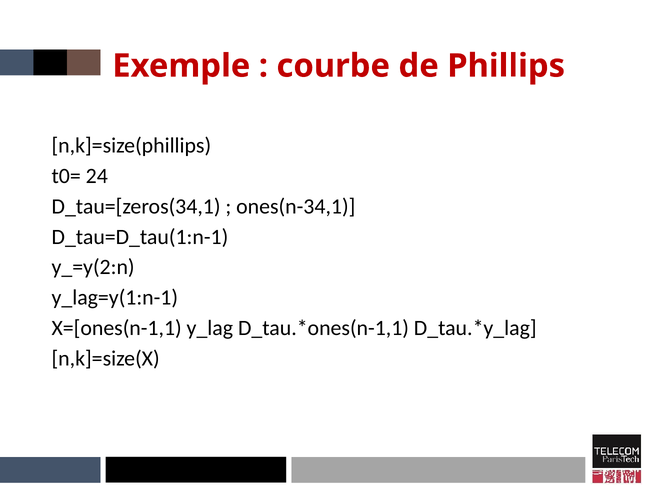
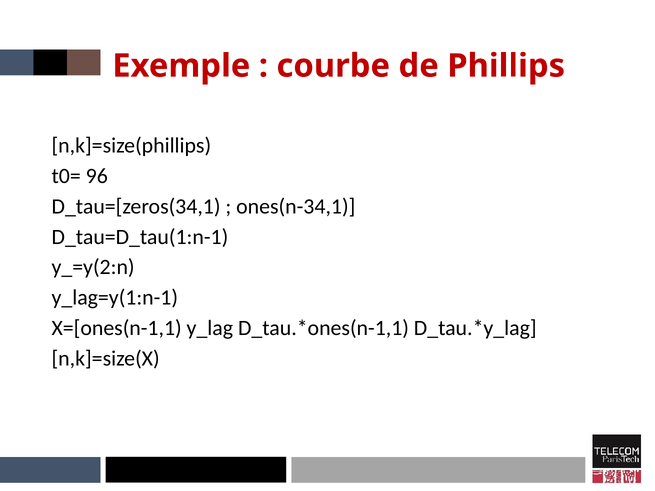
24: 24 -> 96
